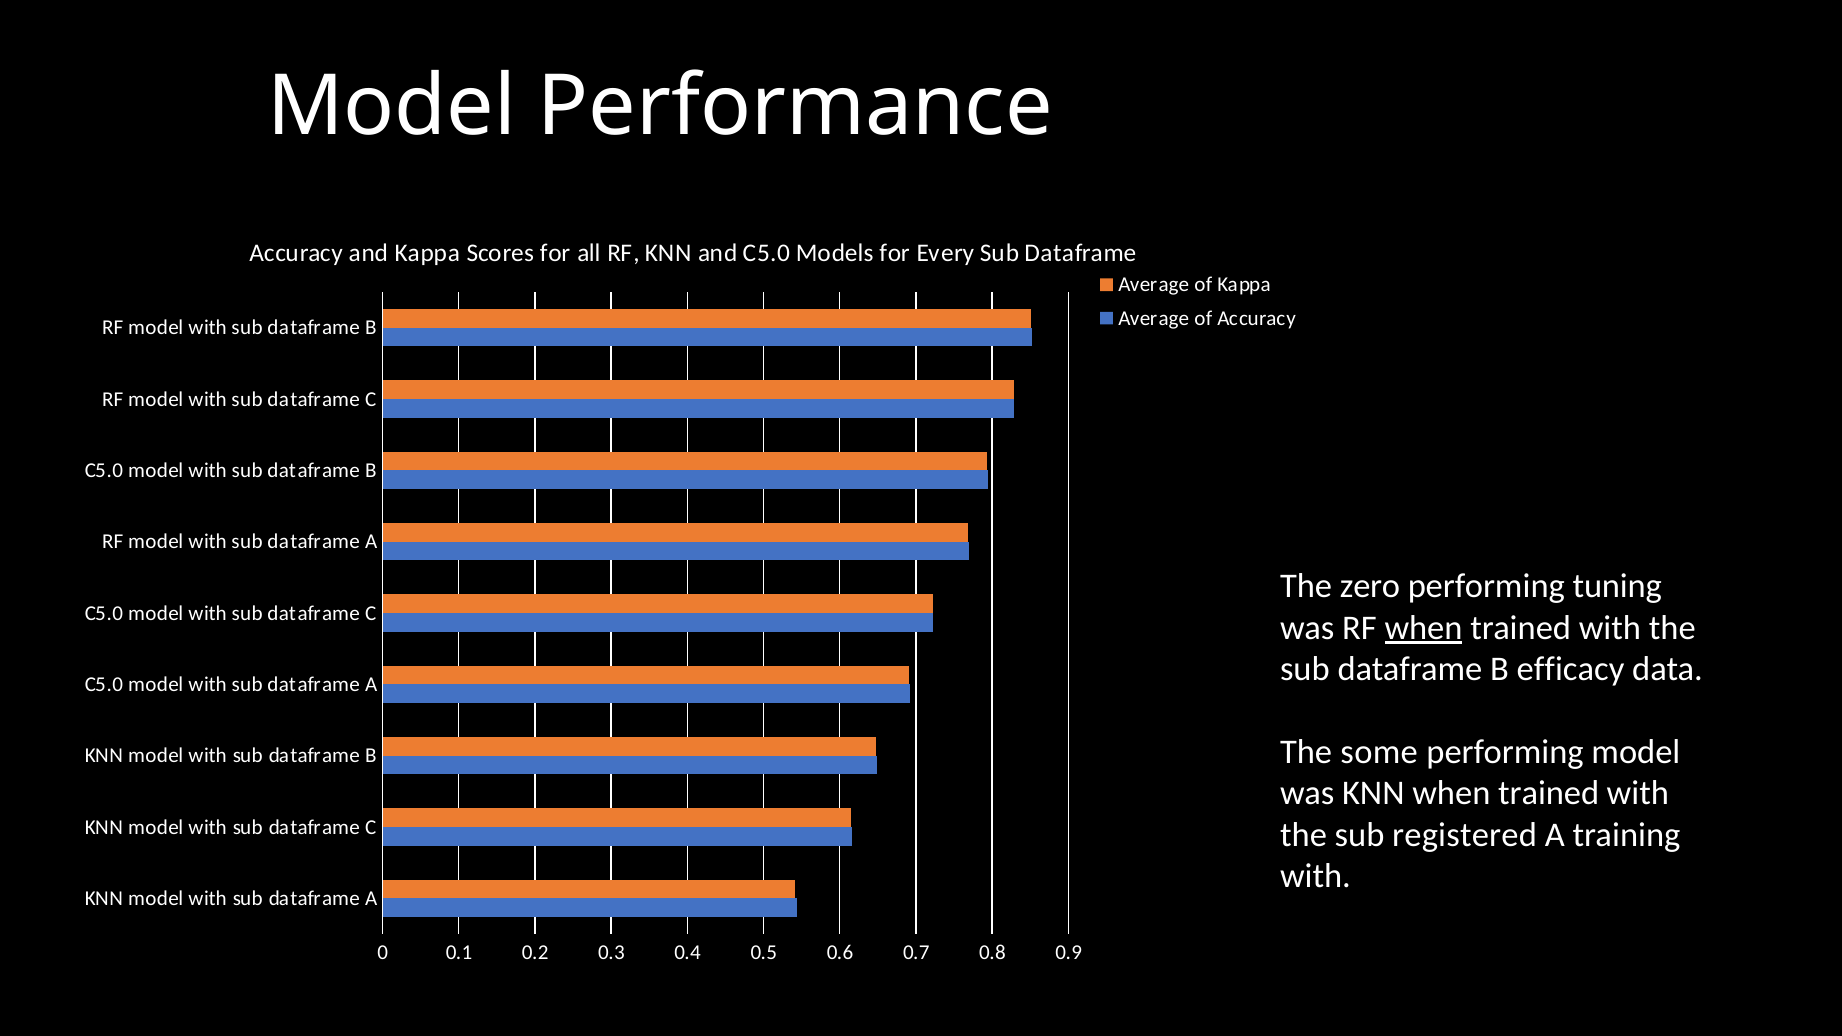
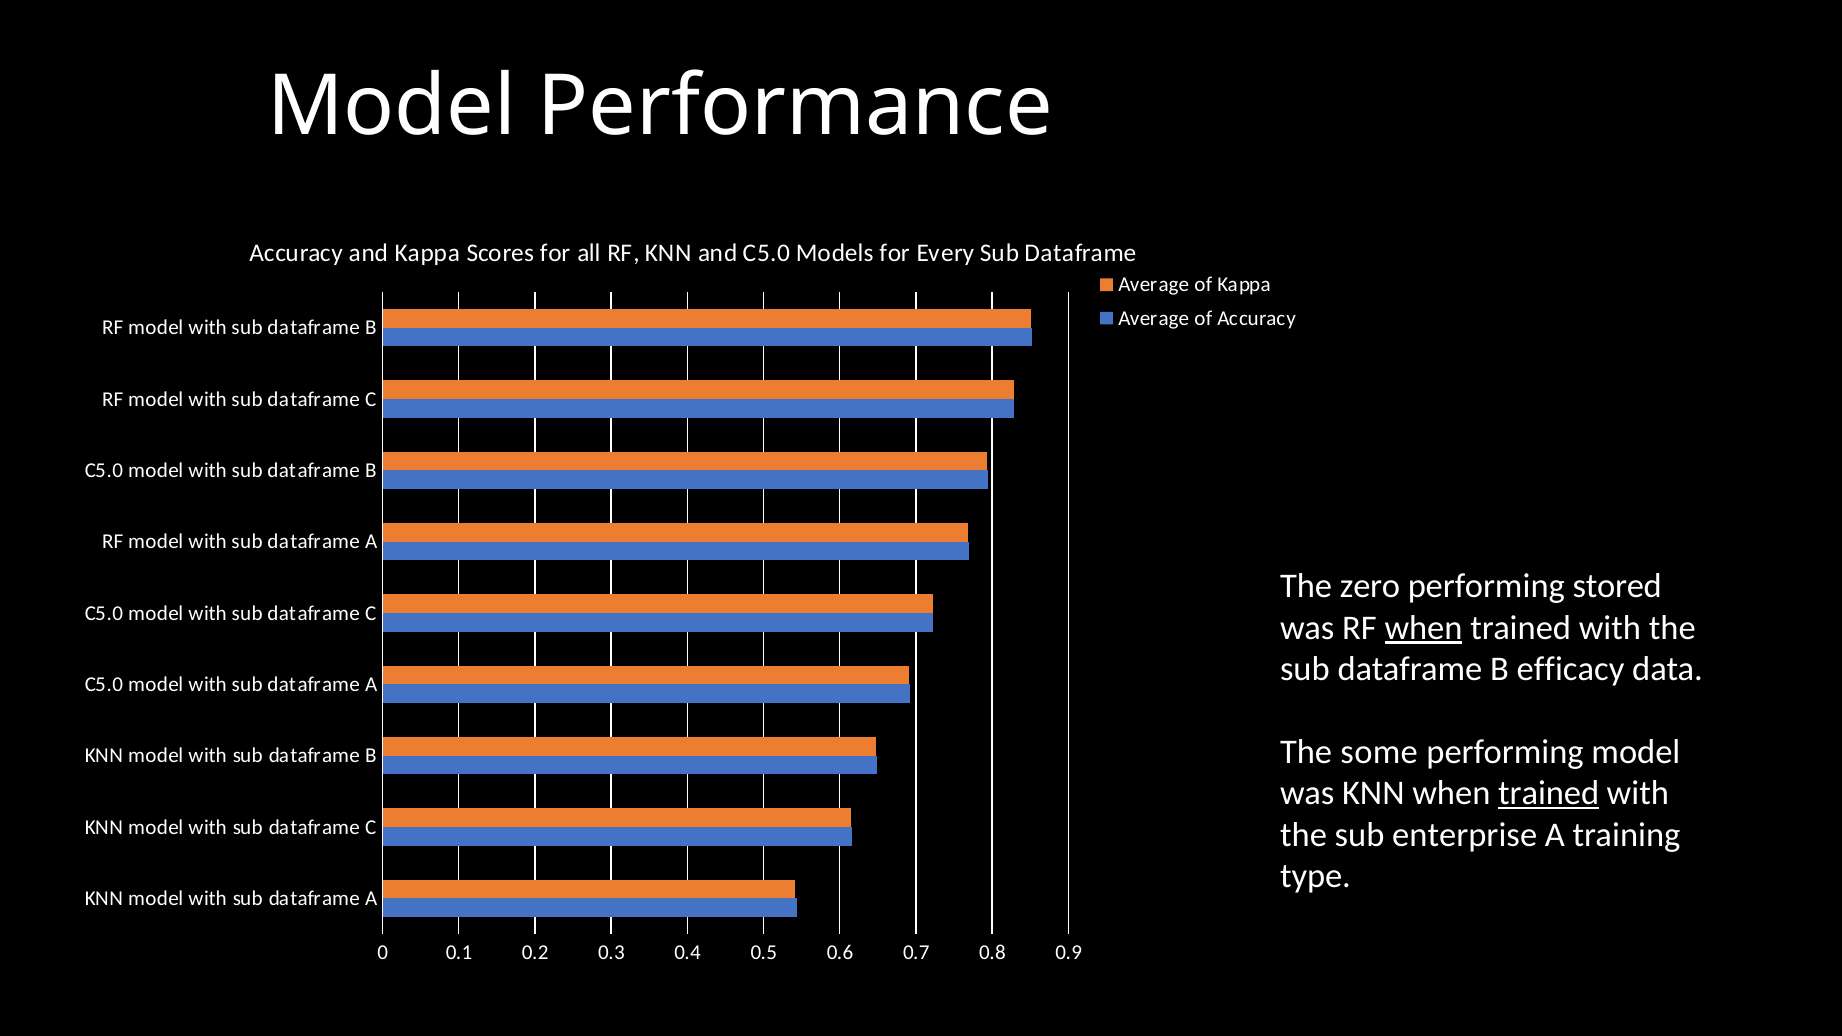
tuning: tuning -> stored
trained at (1549, 794) underline: none -> present
registered: registered -> enterprise
with at (1315, 876): with -> type
